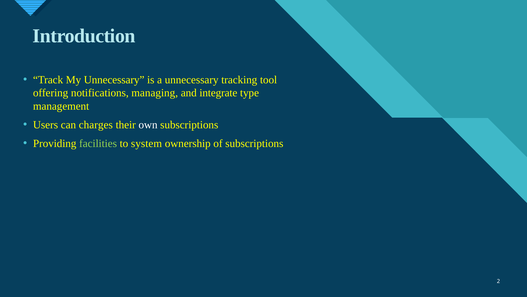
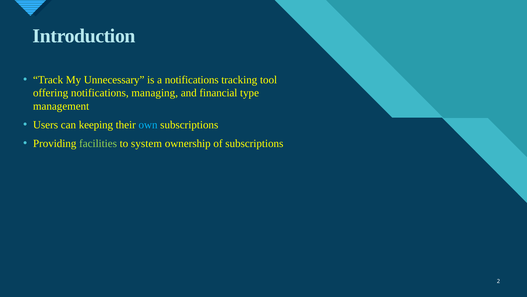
a unnecessary: unnecessary -> notifications
integrate: integrate -> financial
charges: charges -> keeping
own colour: white -> light blue
